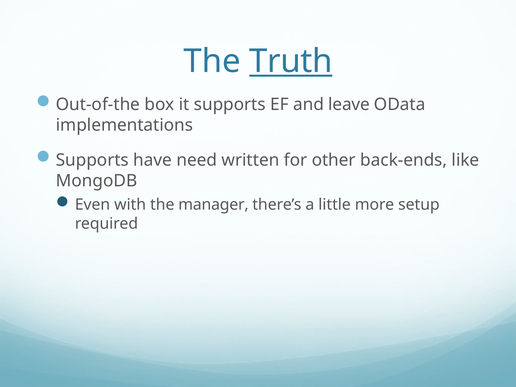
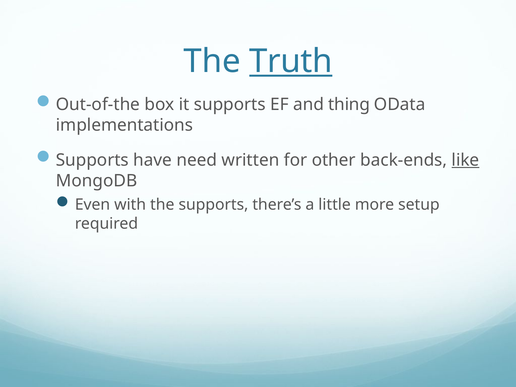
leave: leave -> thing
like underline: none -> present
the manager: manager -> supports
